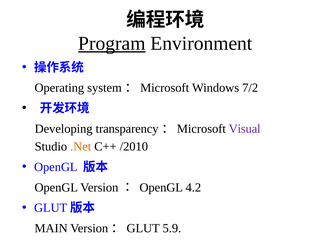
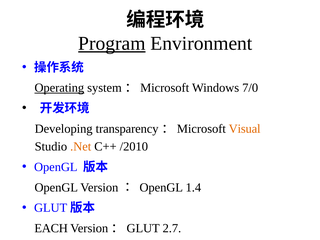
Operating underline: none -> present
7/2: 7/2 -> 7/0
Visual colour: purple -> orange
4.2: 4.2 -> 1.4
MAIN: MAIN -> EACH
5.9: 5.9 -> 2.7
